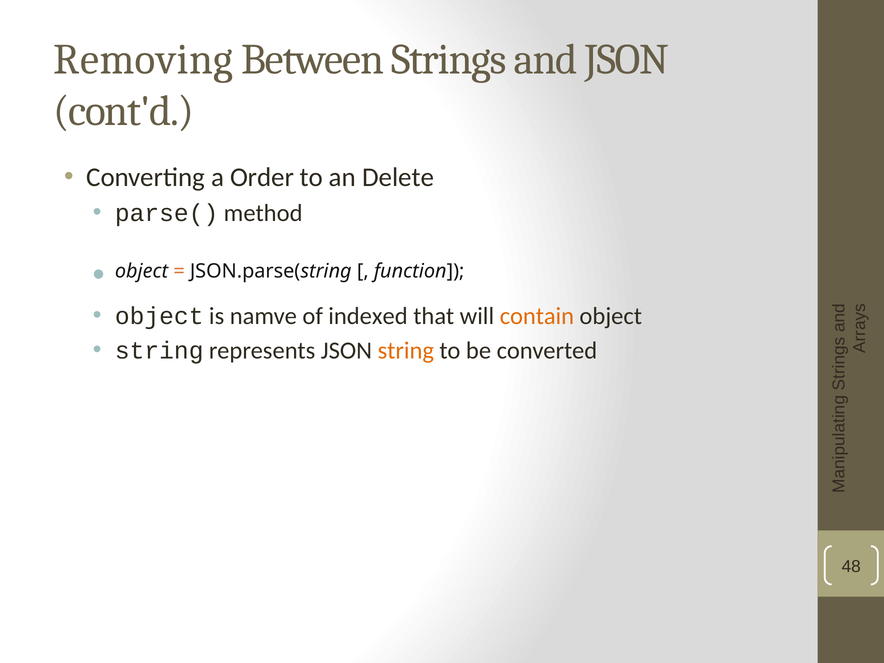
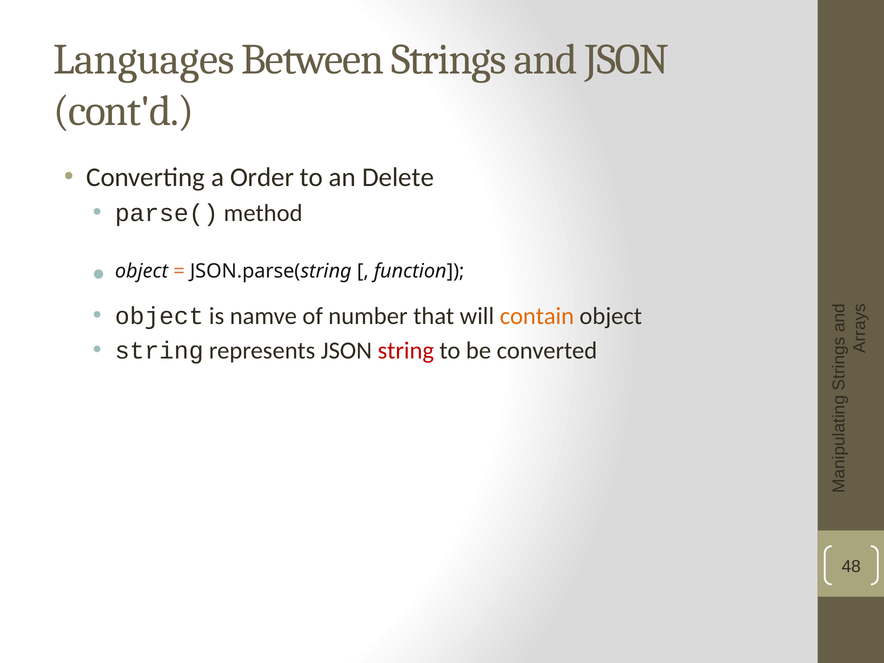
Removing: Removing -> Languages
indexed: indexed -> number
string at (406, 350) colour: orange -> red
